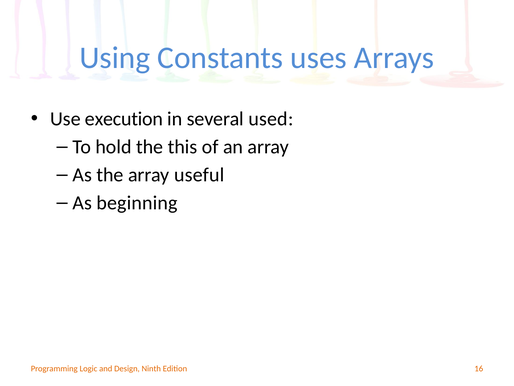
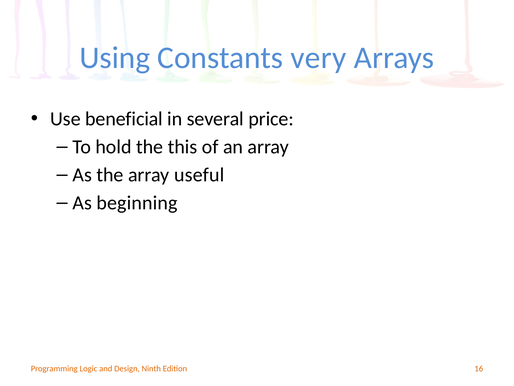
uses: uses -> very
execution: execution -> beneficial
used: used -> price
